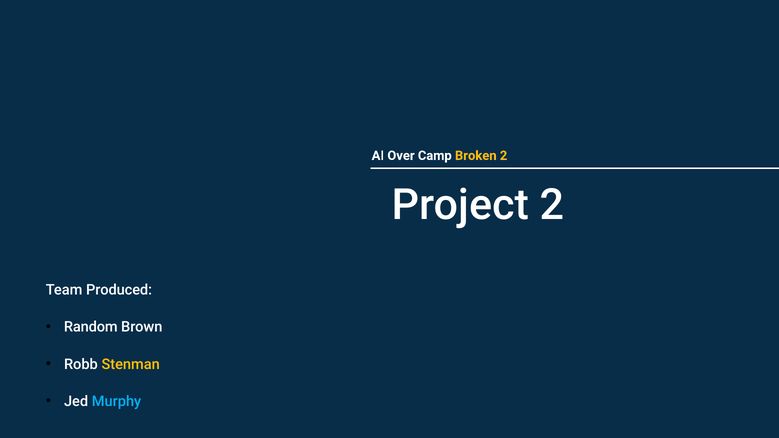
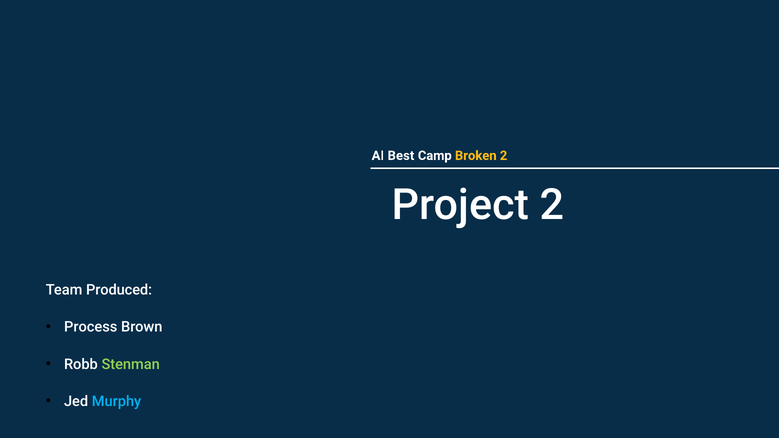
Over: Over -> Best
Random: Random -> Process
Stenman colour: yellow -> light green
